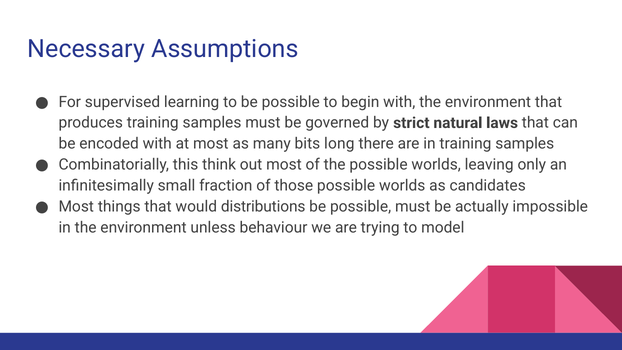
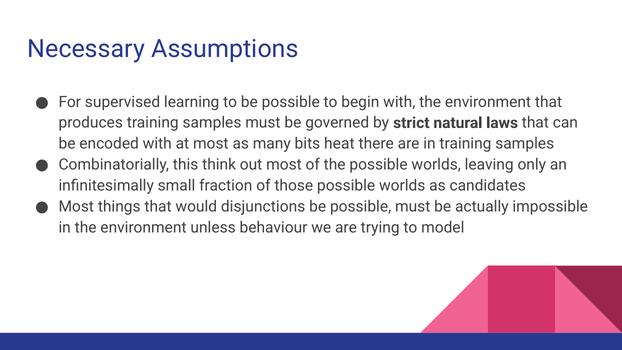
long: long -> heat
distributions: distributions -> disjunctions
